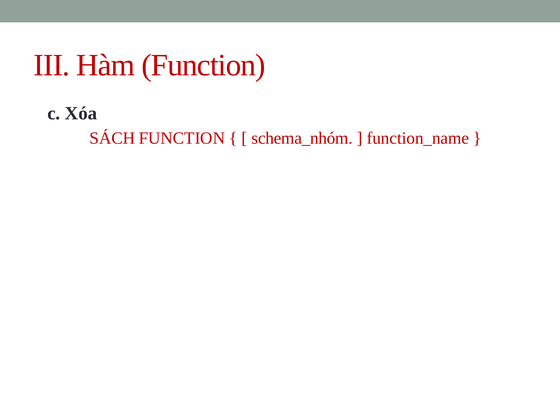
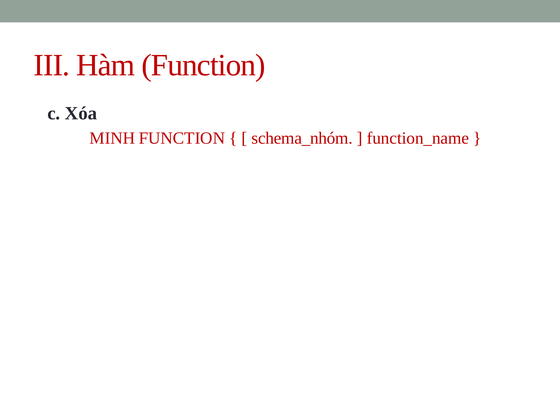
SÁCH: SÁCH -> MINH
